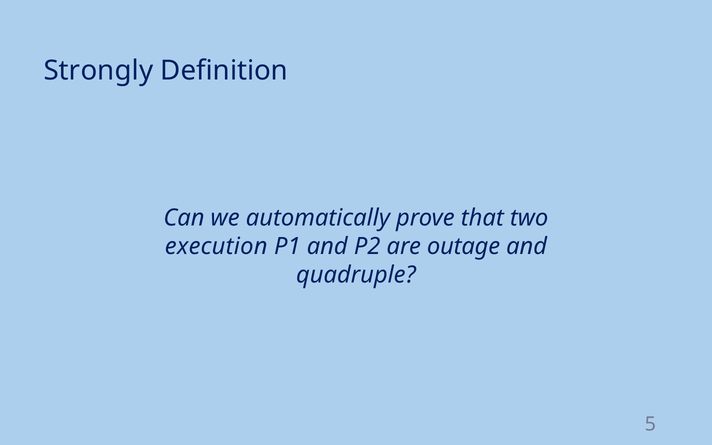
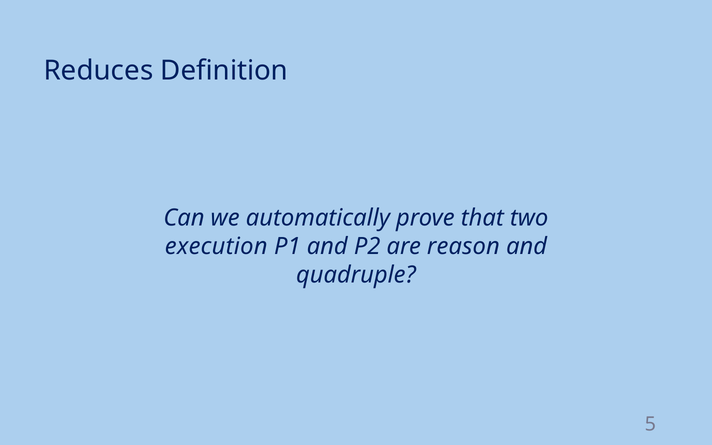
Strongly: Strongly -> Reduces
outage: outage -> reason
